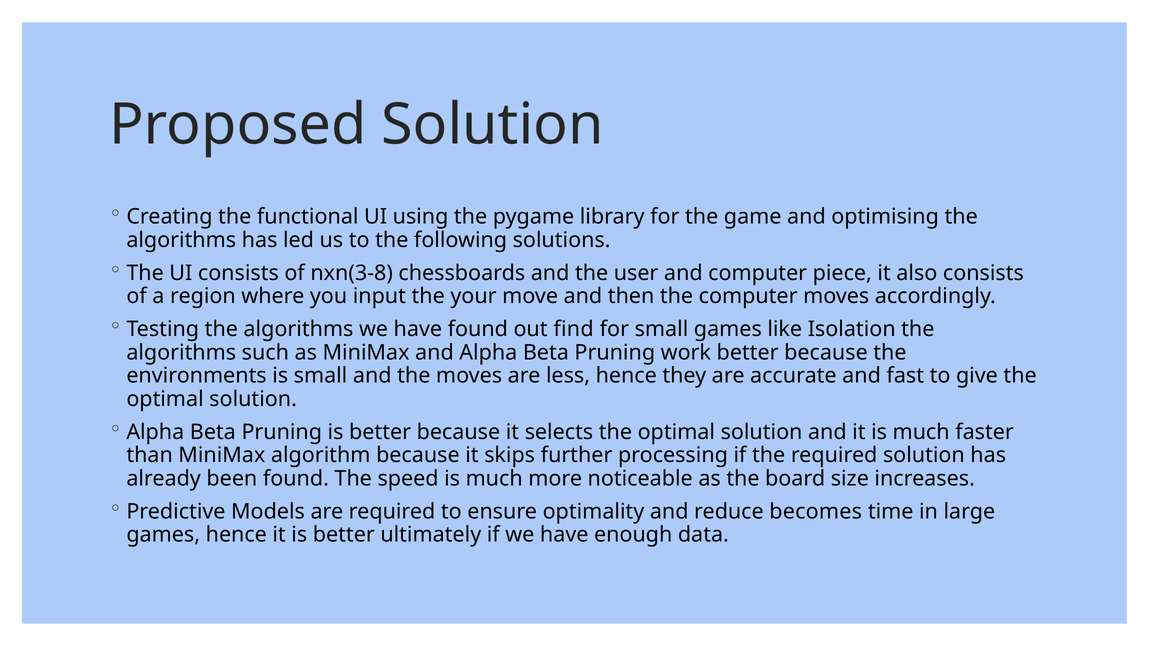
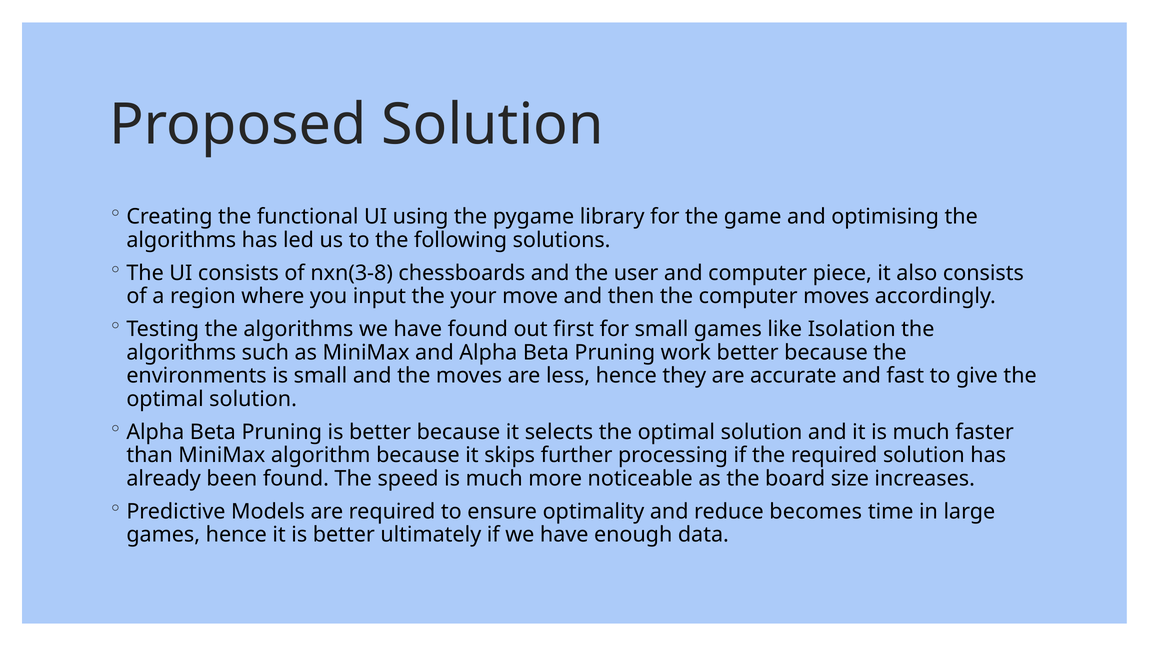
find: find -> first
